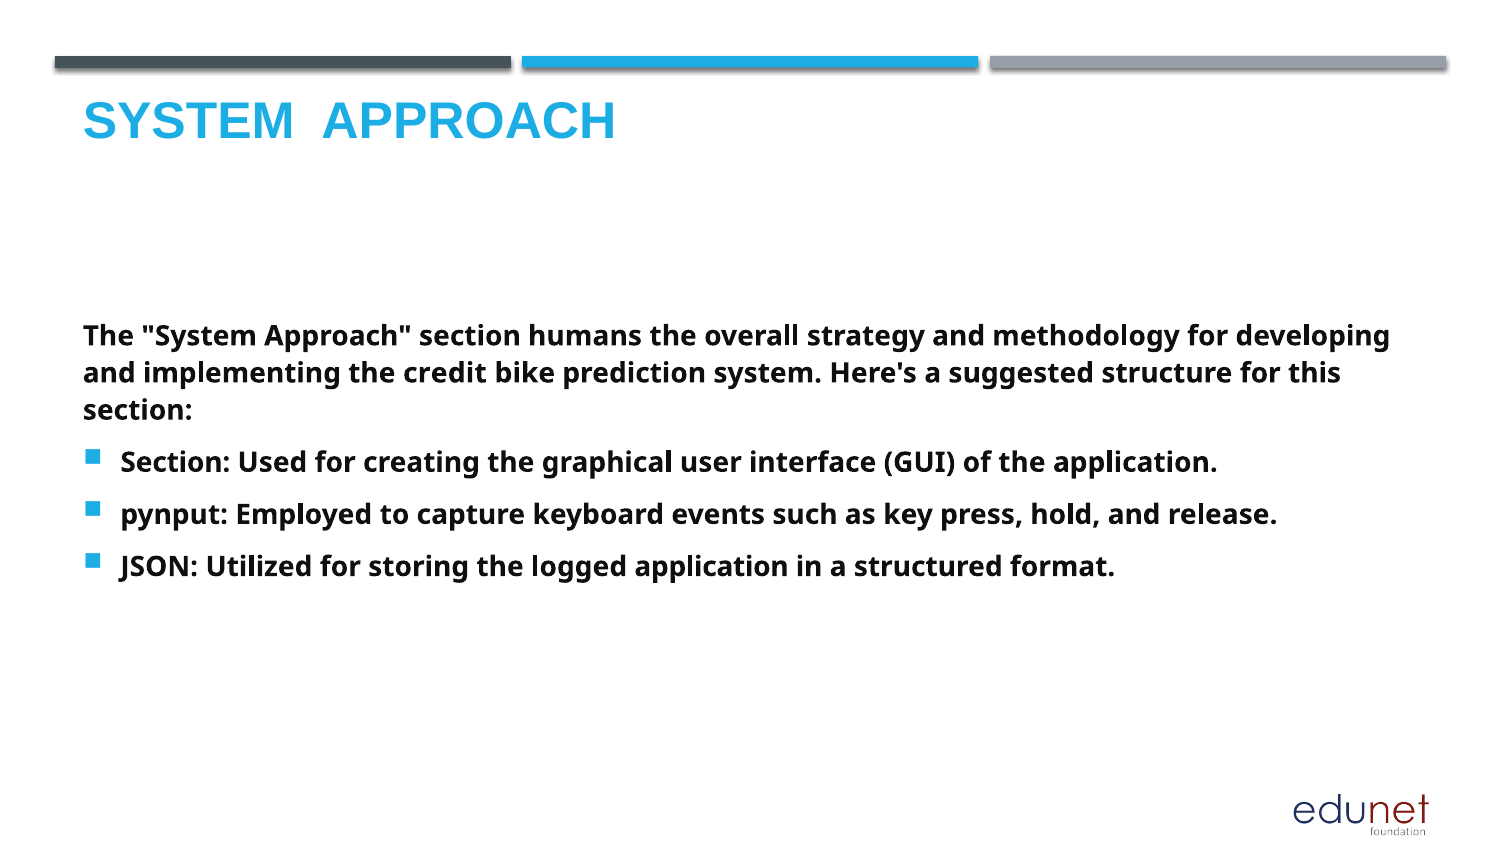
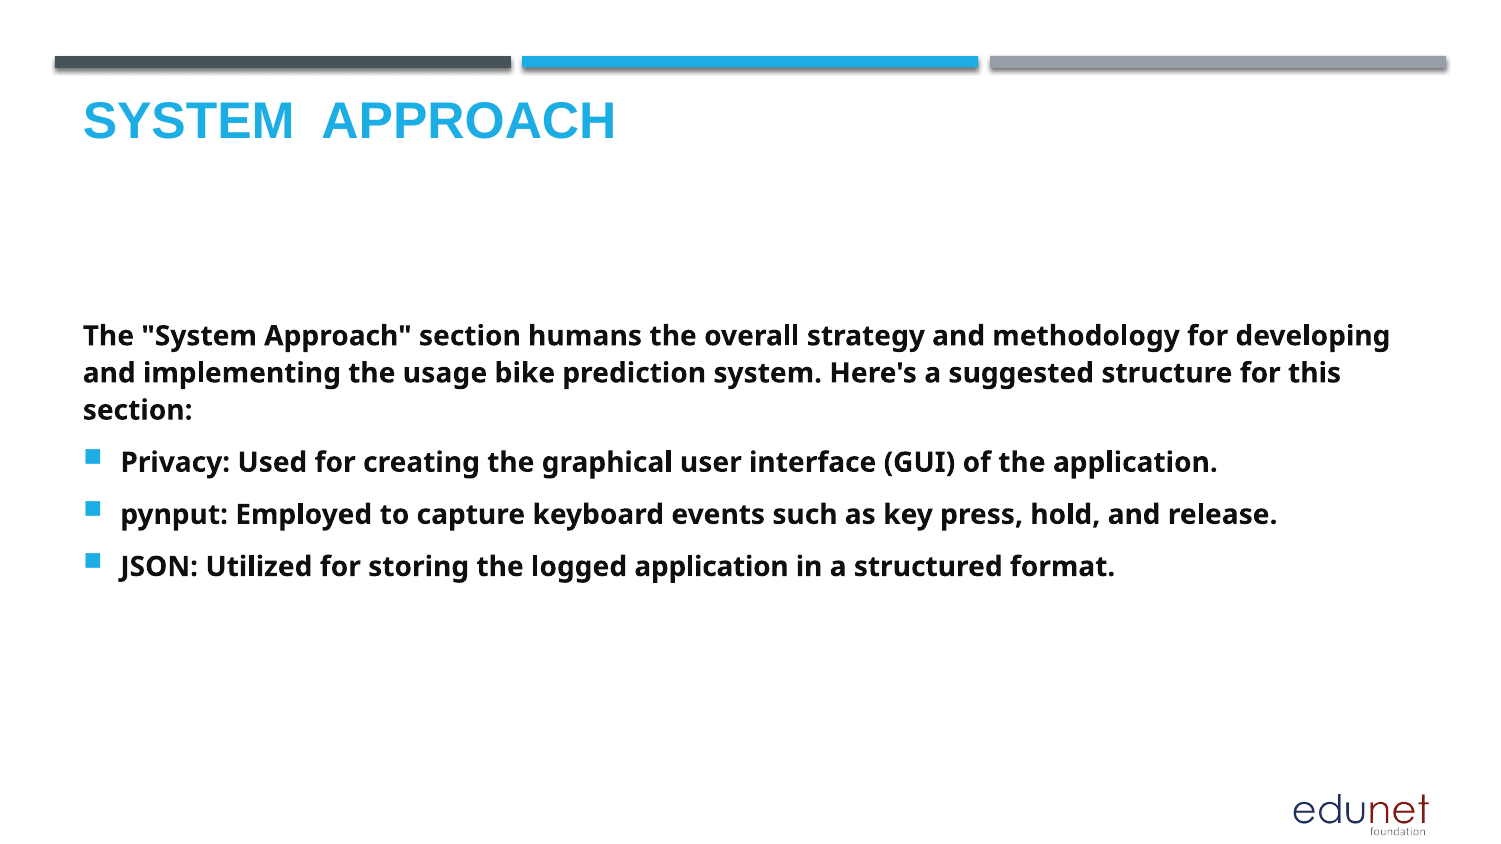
credit: credit -> usage
Section at (175, 463): Section -> Privacy
